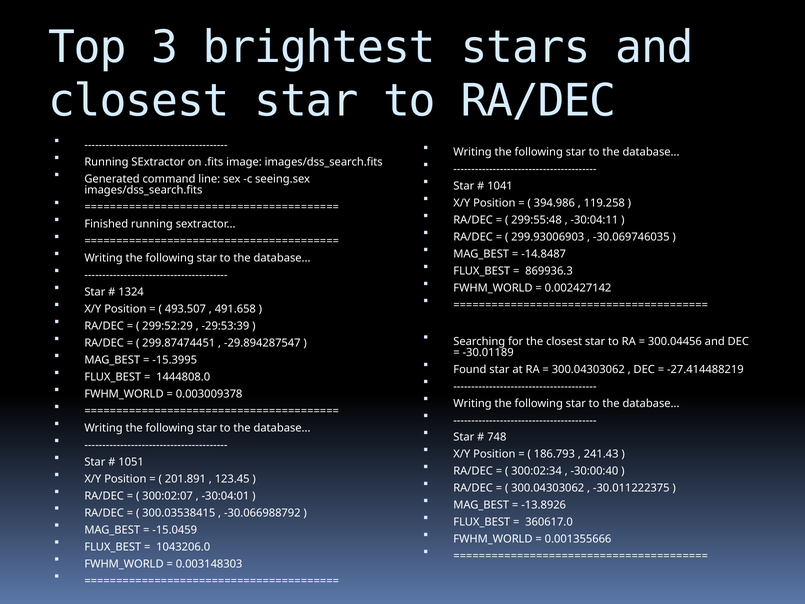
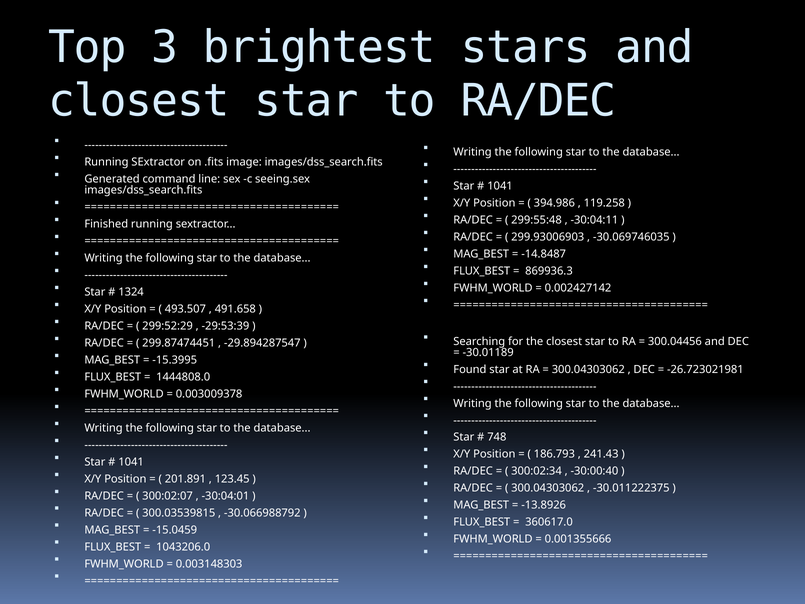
-27.414488219: -27.414488219 -> -26.723021981
1051 at (131, 462): 1051 -> 1041
300.03538415: 300.03538415 -> 300.03539815
